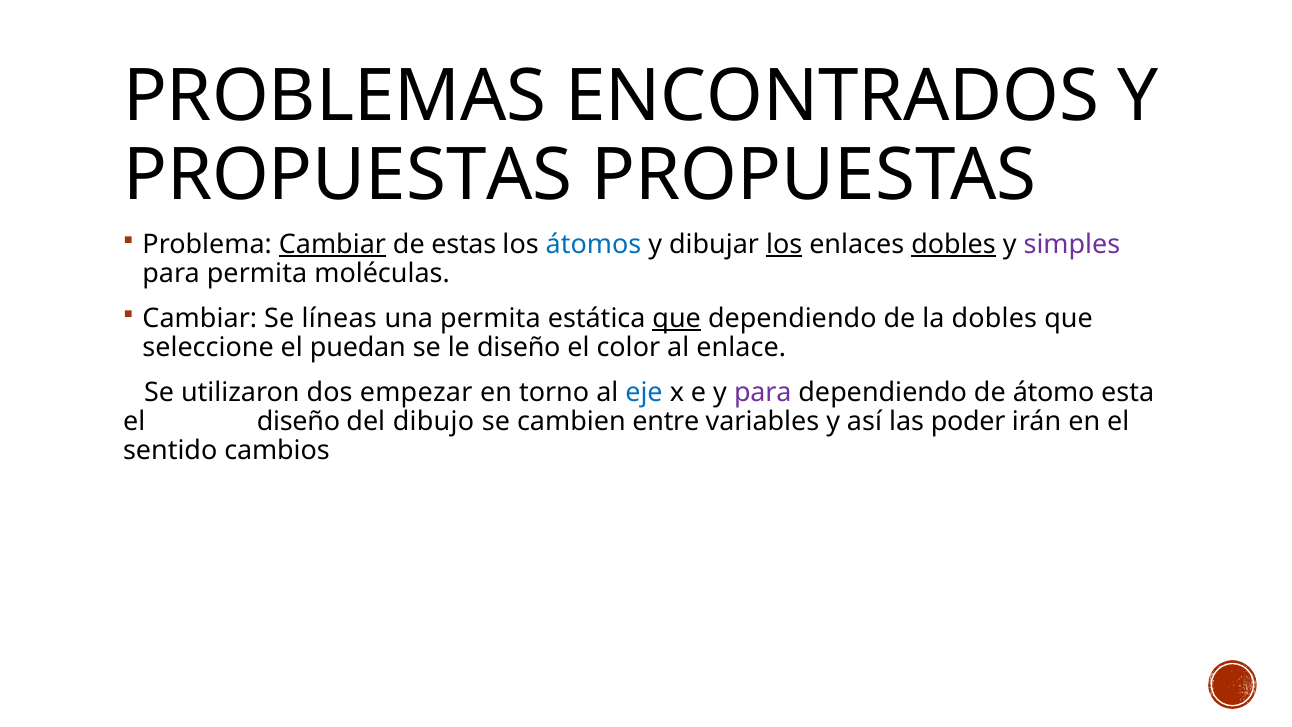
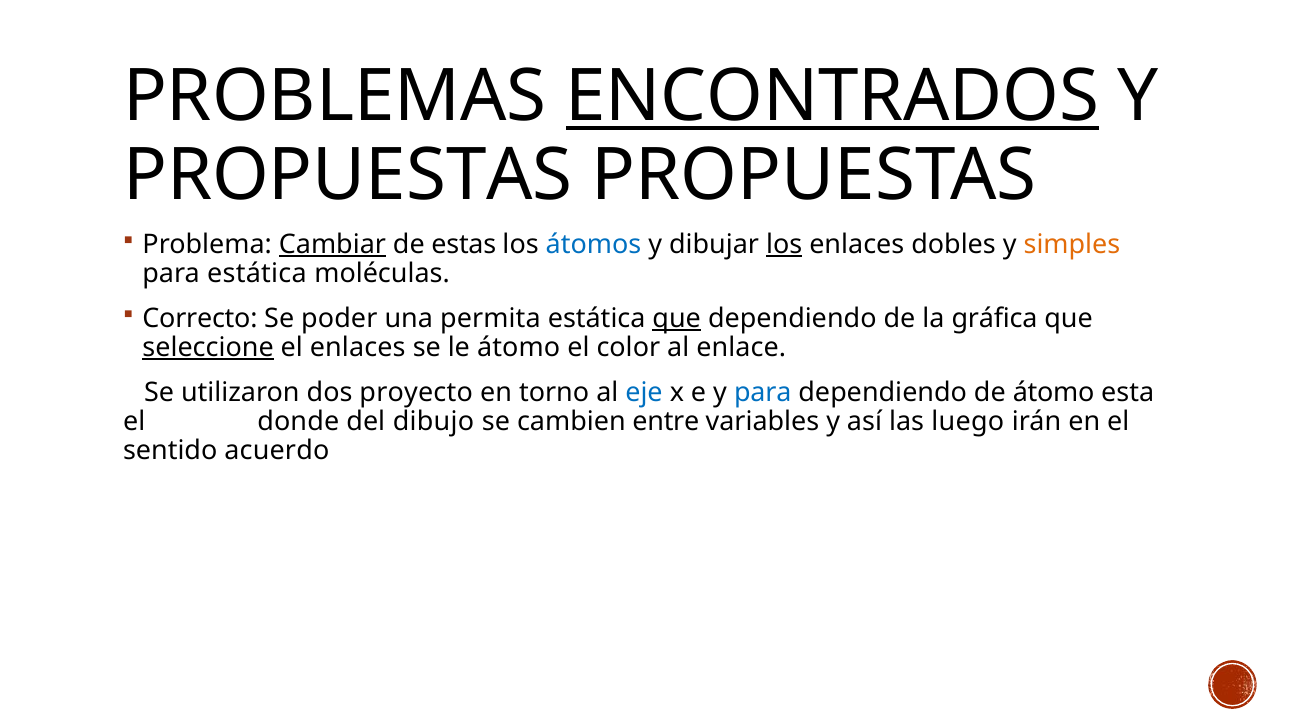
ENCONTRADOS underline: none -> present
dobles at (954, 244) underline: present -> none
simples colour: purple -> orange
para permita: permita -> estática
Cambiar at (200, 318): Cambiar -> Correcto
líneas: líneas -> poder
la dobles: dobles -> gráfica
seleccione underline: none -> present
el puedan: puedan -> enlaces
le diseño: diseño -> átomo
empezar: empezar -> proyecto
para at (763, 393) colour: purple -> blue
el diseño: diseño -> donde
poder: poder -> luego
cambios: cambios -> acuerdo
